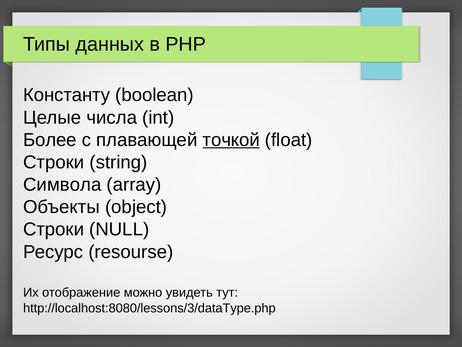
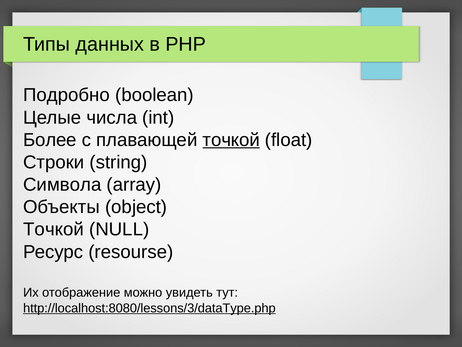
Константу: Константу -> Подробно
Строки at (54, 229): Строки -> Точкой
http://localhost:8080/lessons/3/dataType.php underline: none -> present
